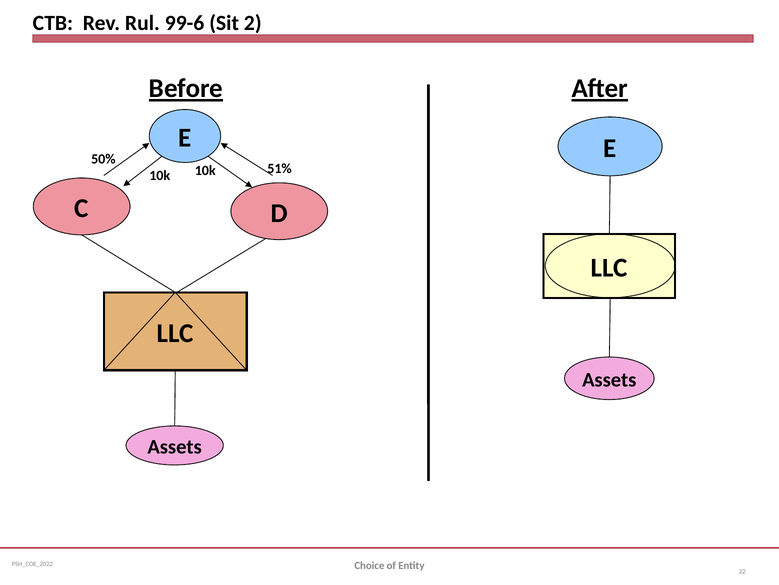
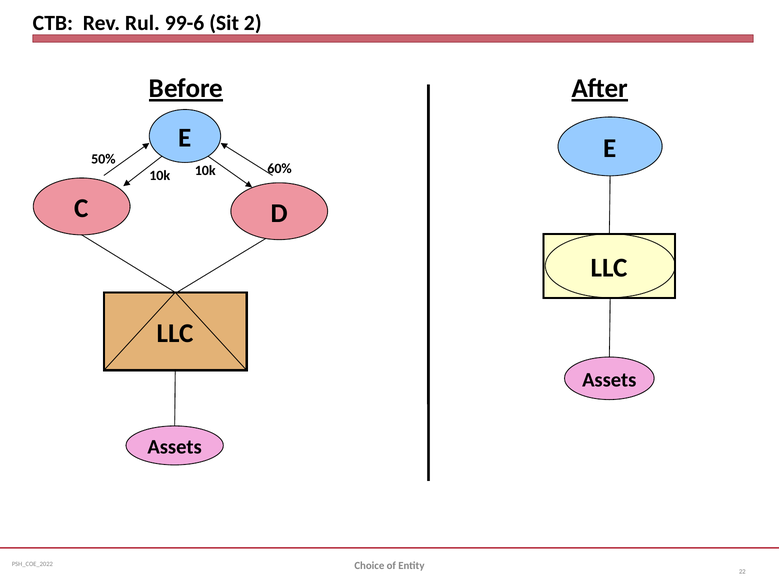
51%: 51% -> 60%
